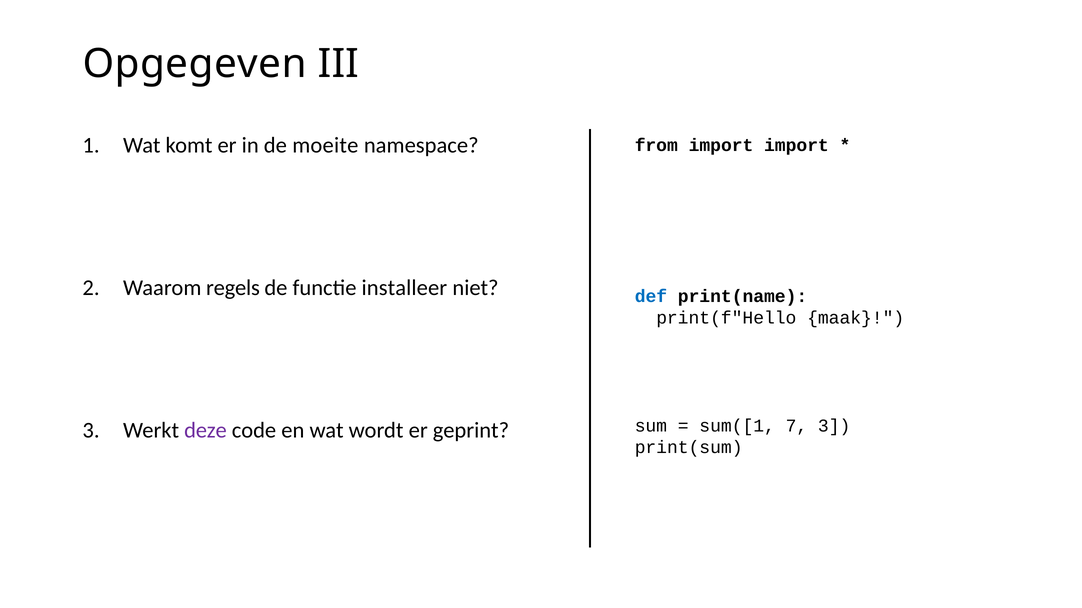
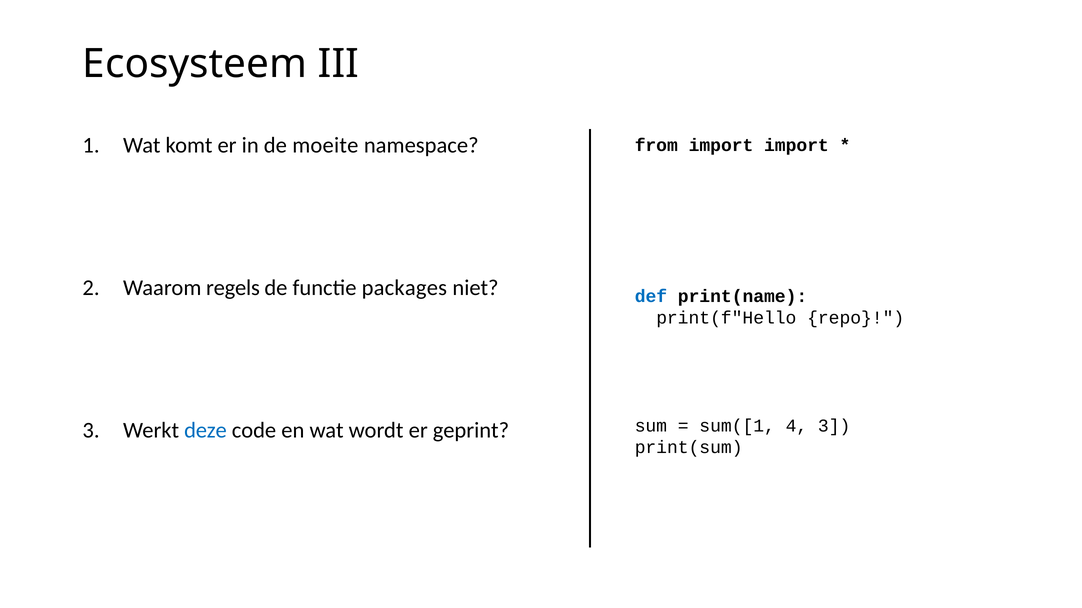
Opgegeven: Opgegeven -> Ecosysteem
installeer: installeer -> packages
maak: maak -> repo
7: 7 -> 4
deze colour: purple -> blue
